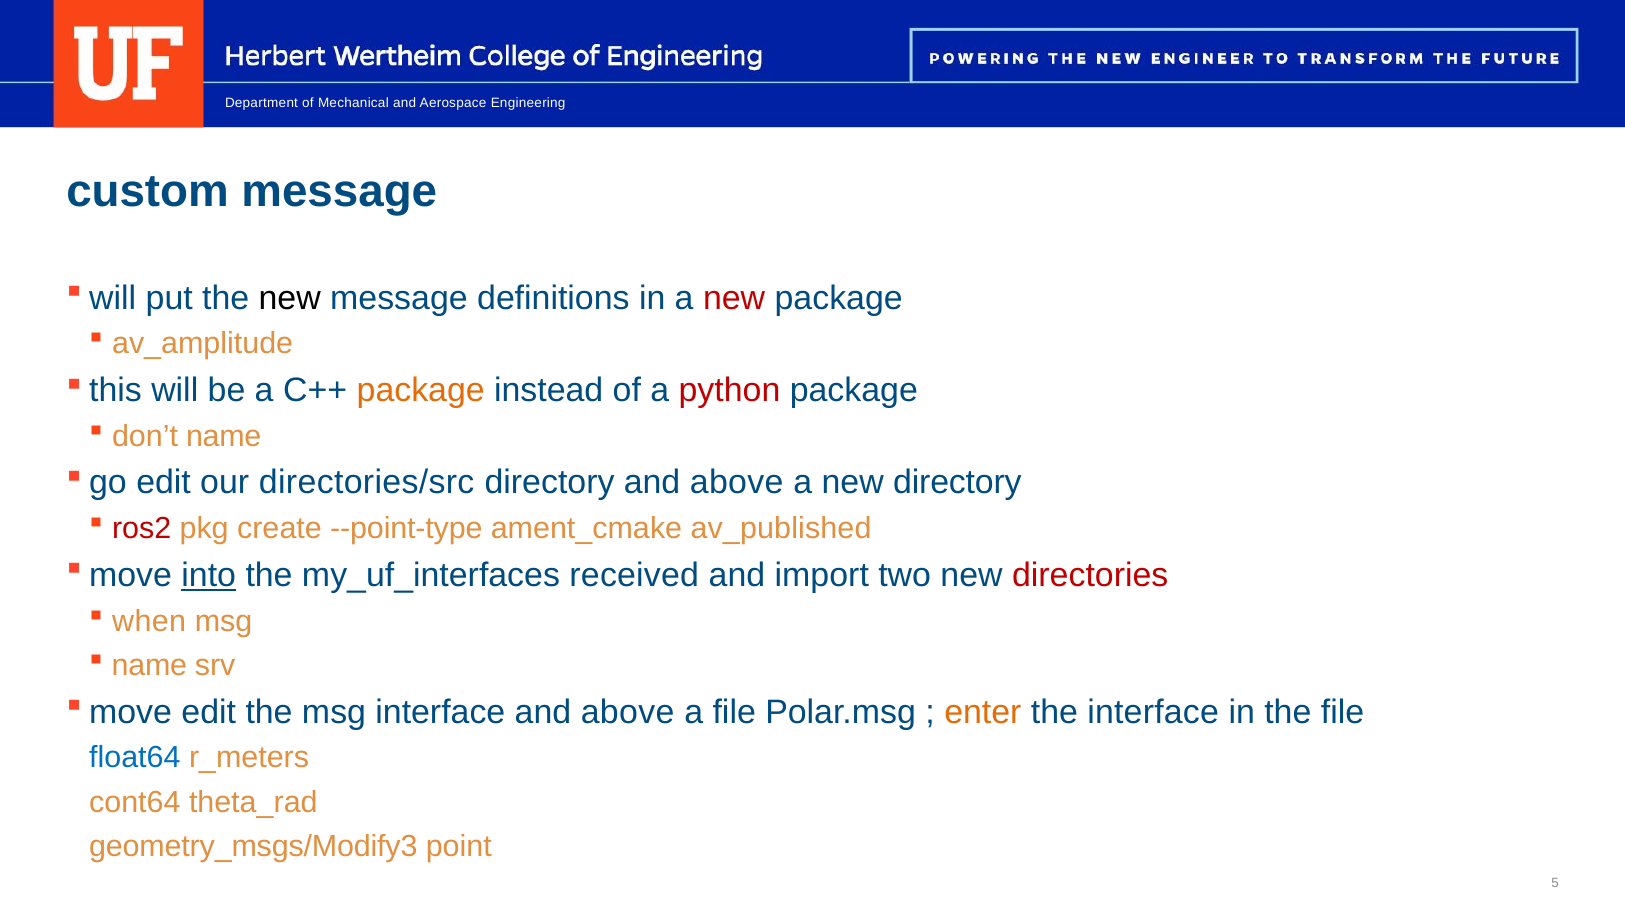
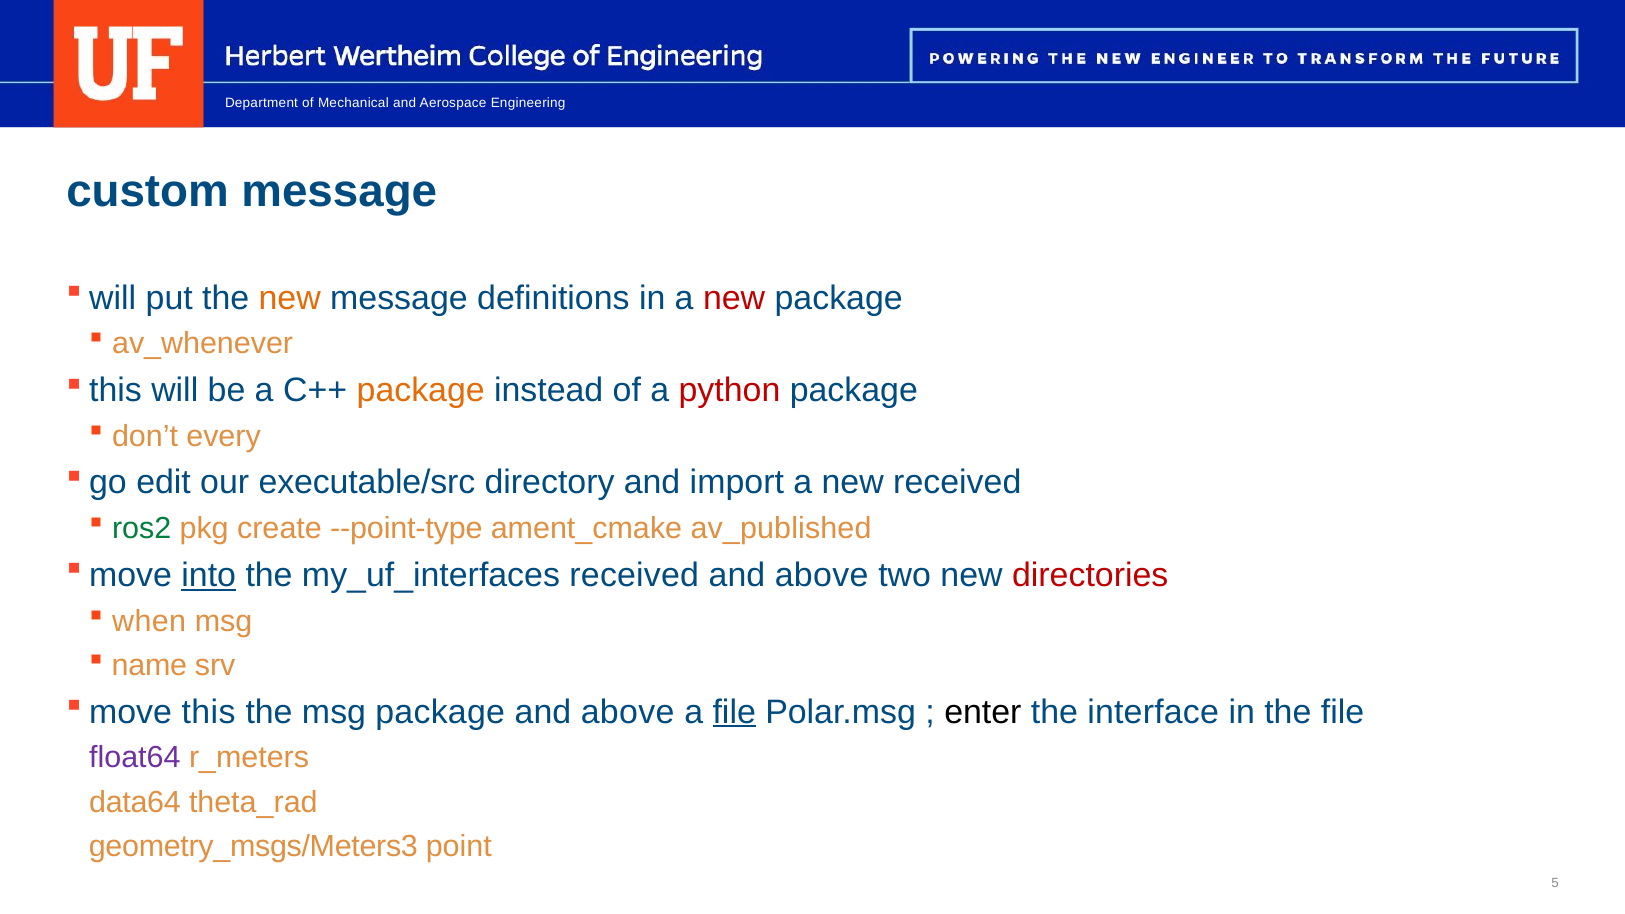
new at (290, 298) colour: black -> orange
av_amplitude: av_amplitude -> av_whenever
don’t name: name -> every
directories/src: directories/src -> executable/src
directory and above: above -> import
new directory: directory -> received
ros2 colour: red -> green
import at (822, 575): import -> above
edit at (209, 712): edit -> this
msg interface: interface -> package
file at (734, 712) underline: none -> present
enter colour: orange -> black
float64 colour: blue -> purple
cont64: cont64 -> data64
geometry_msgs/Modify3: geometry_msgs/Modify3 -> geometry_msgs/Meters3
